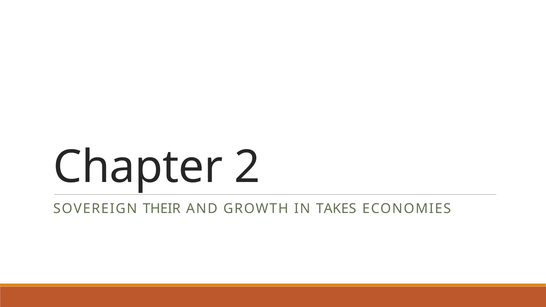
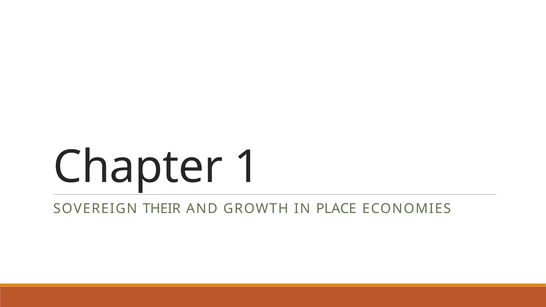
2: 2 -> 1
TAKES: TAKES -> PLACE
